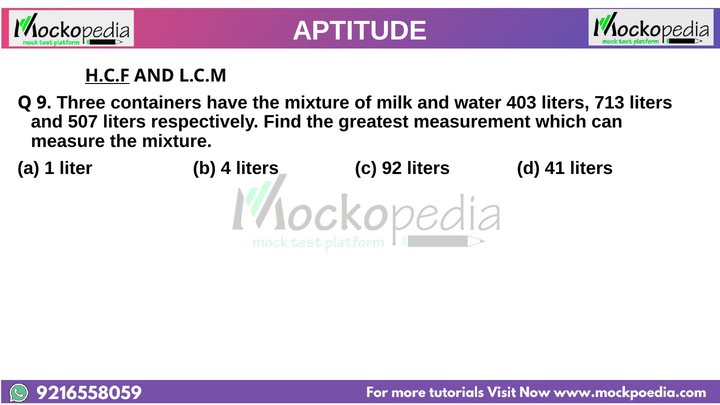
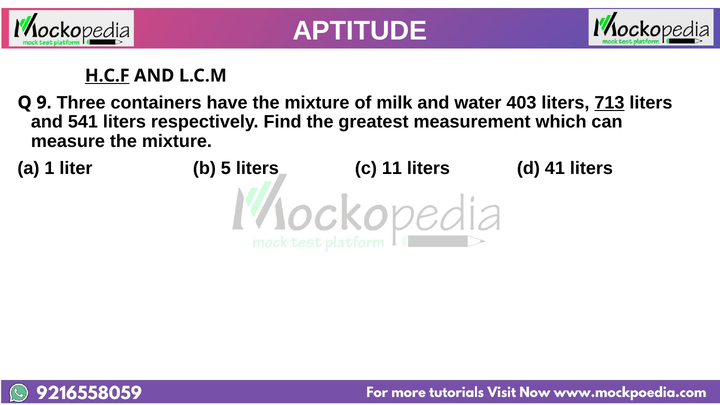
713 underline: none -> present
507: 507 -> 541
4: 4 -> 5
92: 92 -> 11
